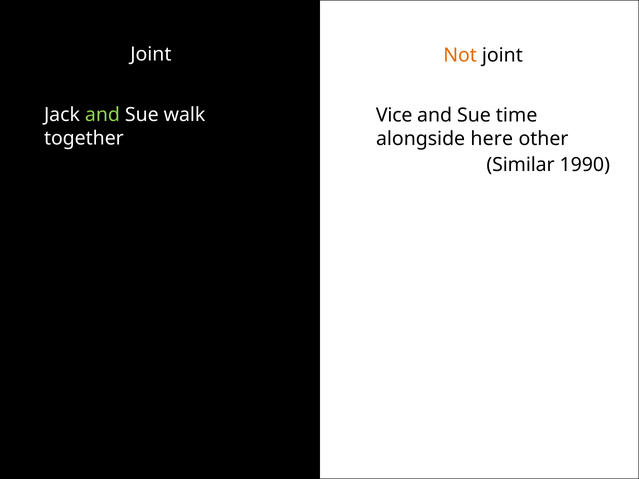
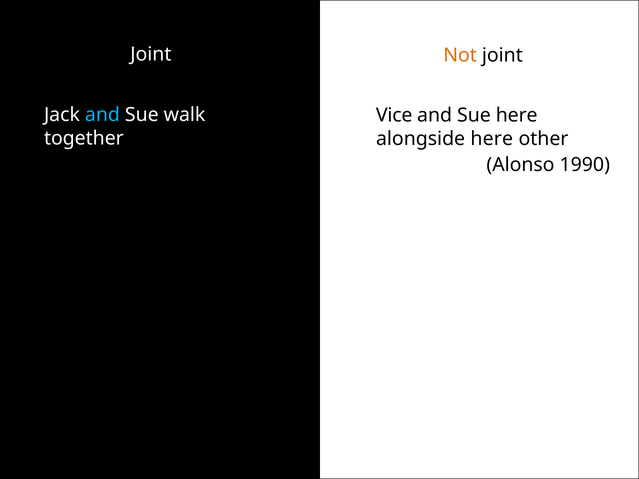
and at (102, 115) colour: light green -> light blue
Sue time: time -> here
Similar: Similar -> Alonso
